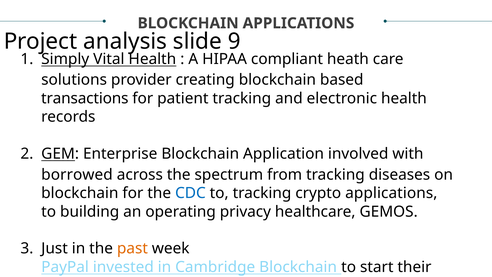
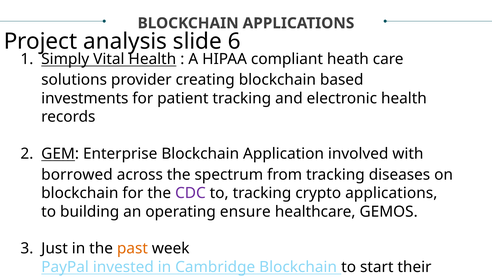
9: 9 -> 6
transactions: transactions -> investments
CDC colour: blue -> purple
privacy: privacy -> ensure
